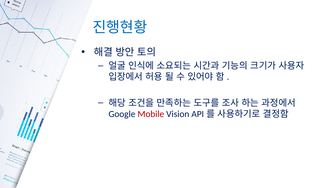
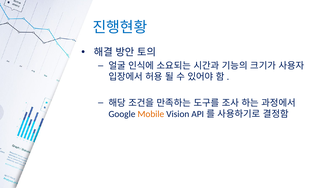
Mobile colour: red -> orange
